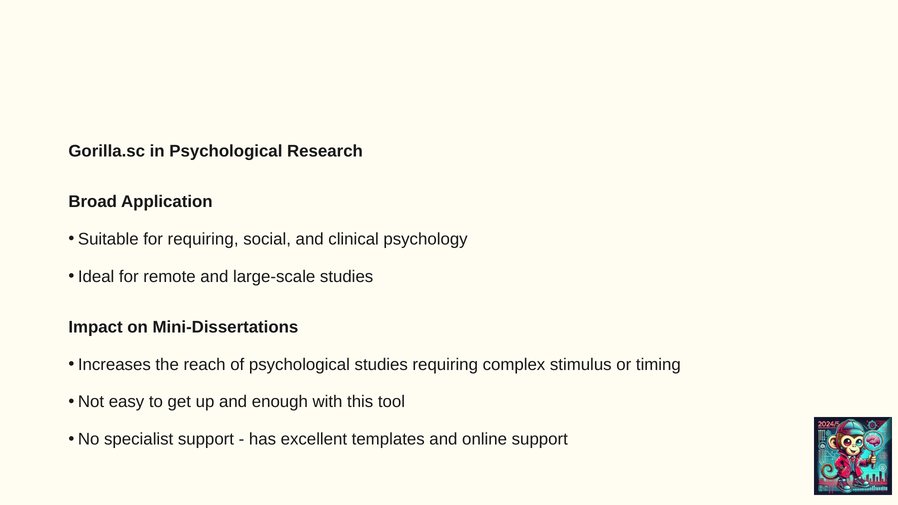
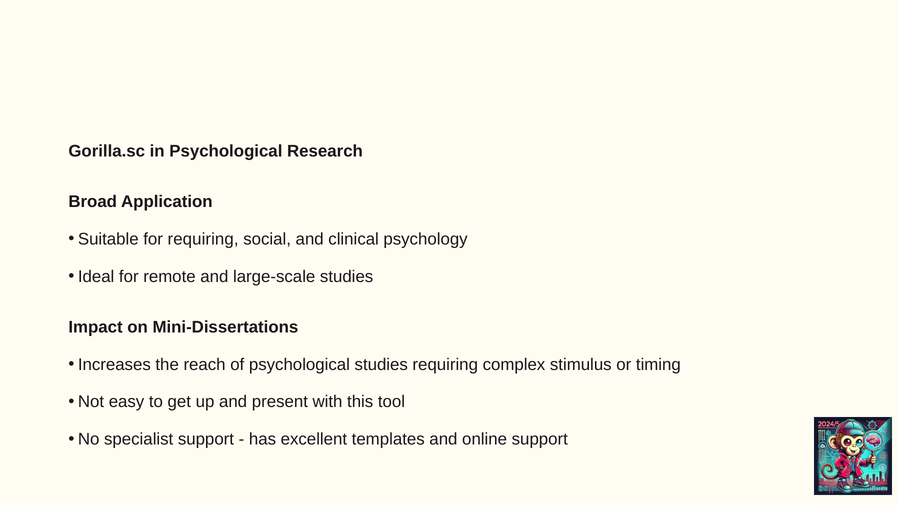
enough: enough -> present
